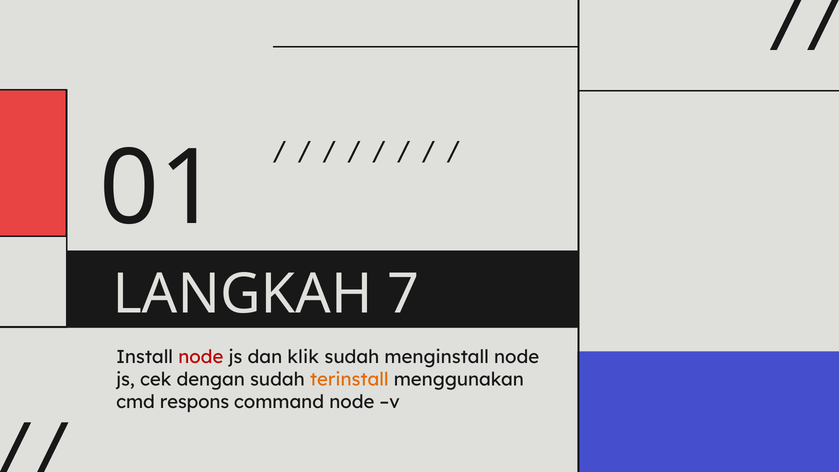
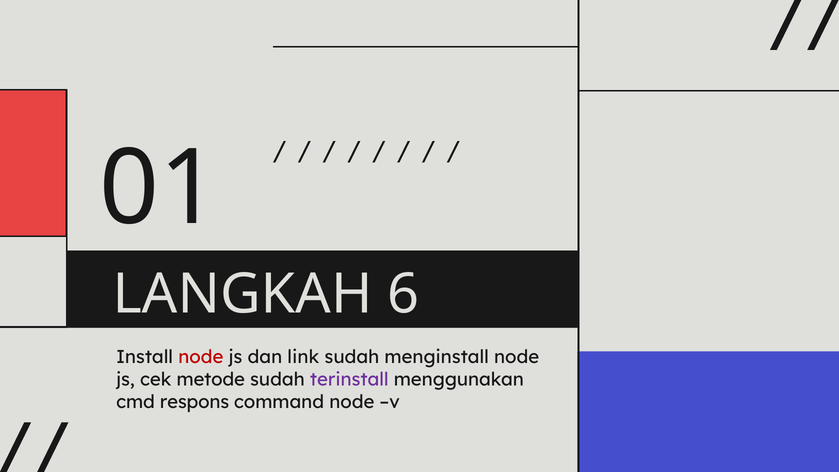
7: 7 -> 6
klik: klik -> link
dengan: dengan -> metode
terinstall colour: orange -> purple
